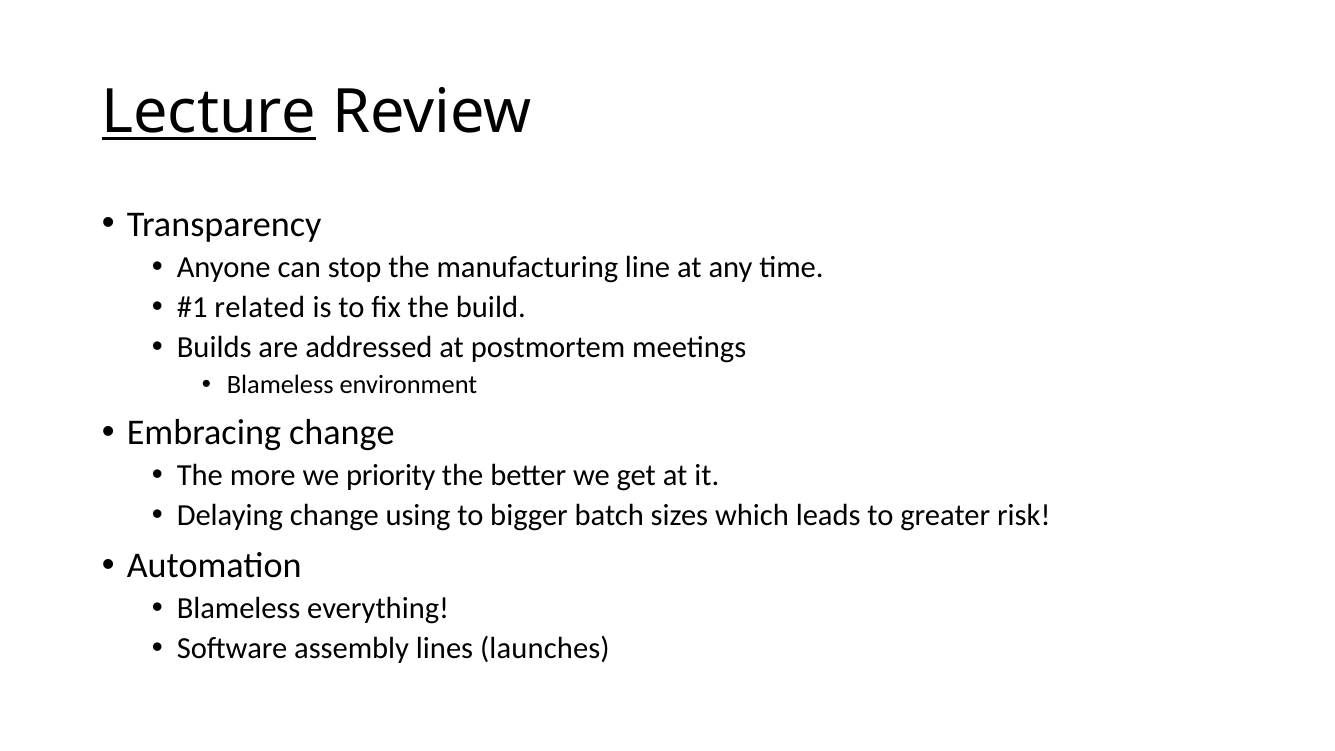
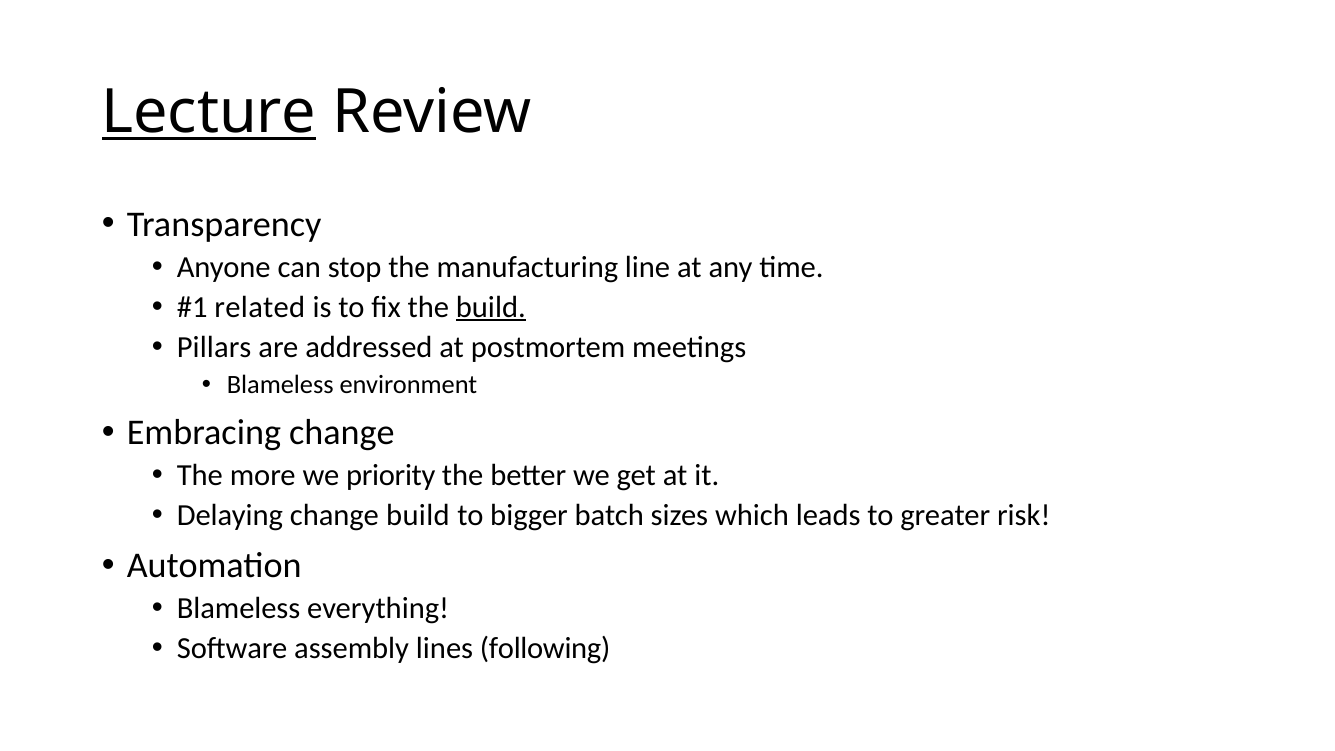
build at (491, 307) underline: none -> present
Builds: Builds -> Pillars
change using: using -> build
launches: launches -> following
